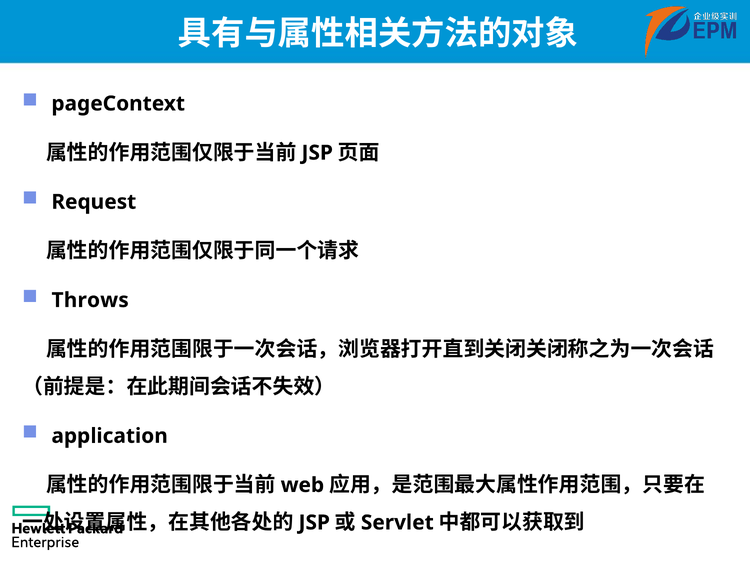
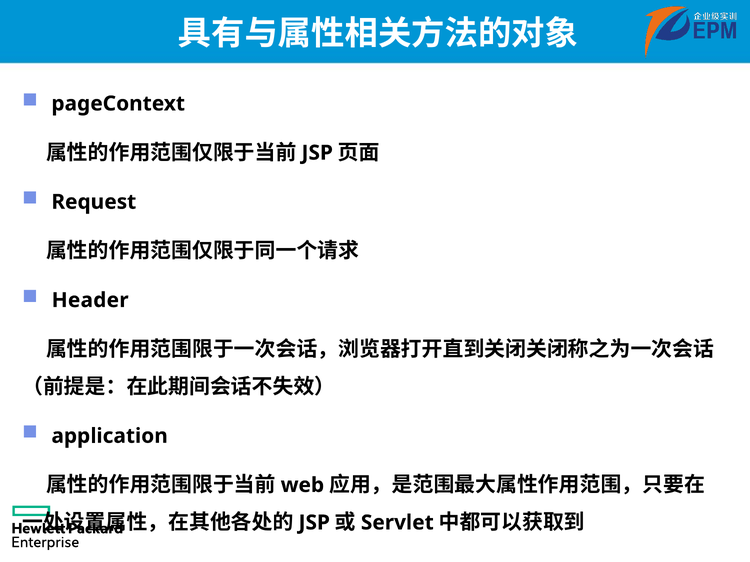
Throws: Throws -> Header
